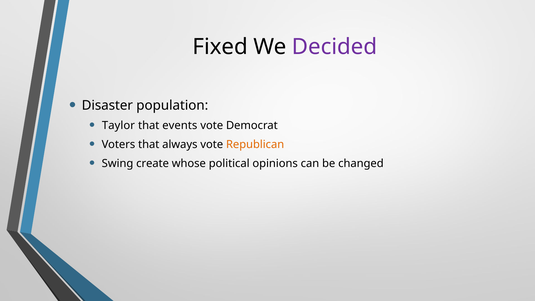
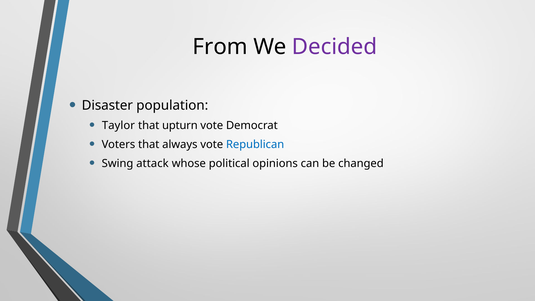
Fixed: Fixed -> From
events: events -> upturn
Republican colour: orange -> blue
create: create -> attack
